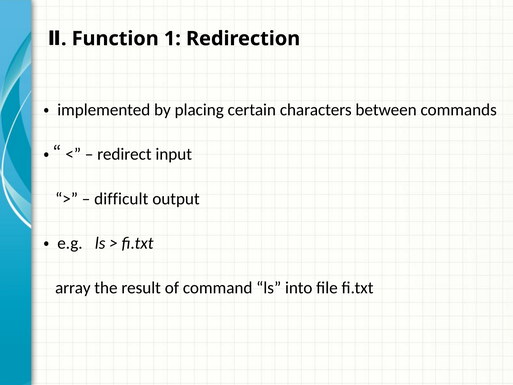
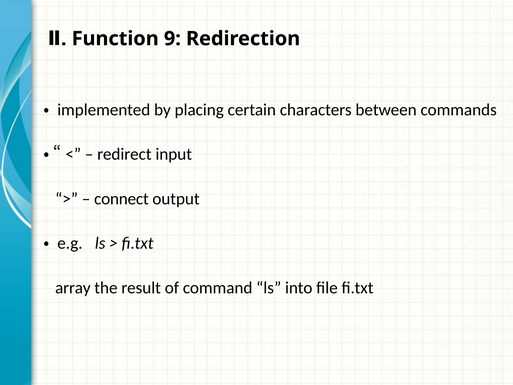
1: 1 -> 9
difficult: difficult -> connect
